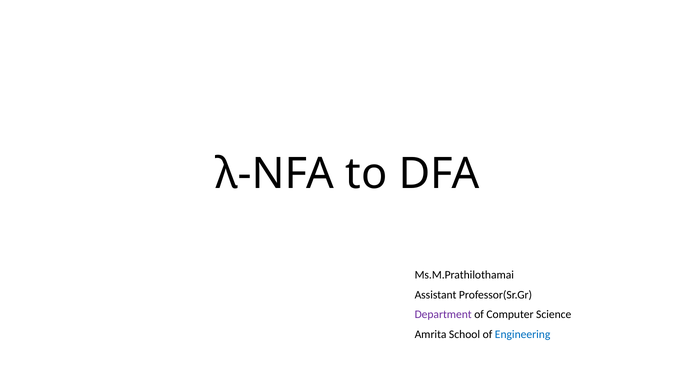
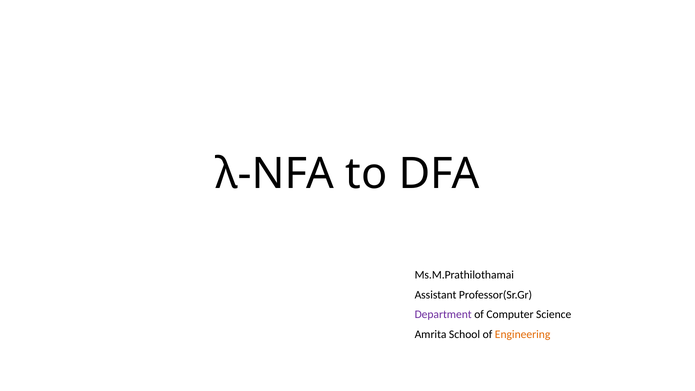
Engineering colour: blue -> orange
